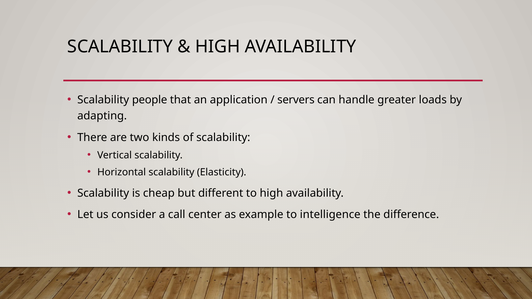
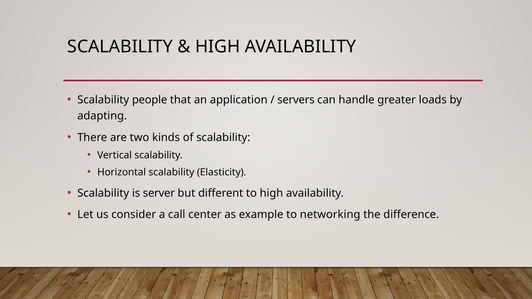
cheap: cheap -> server
intelligence: intelligence -> networking
